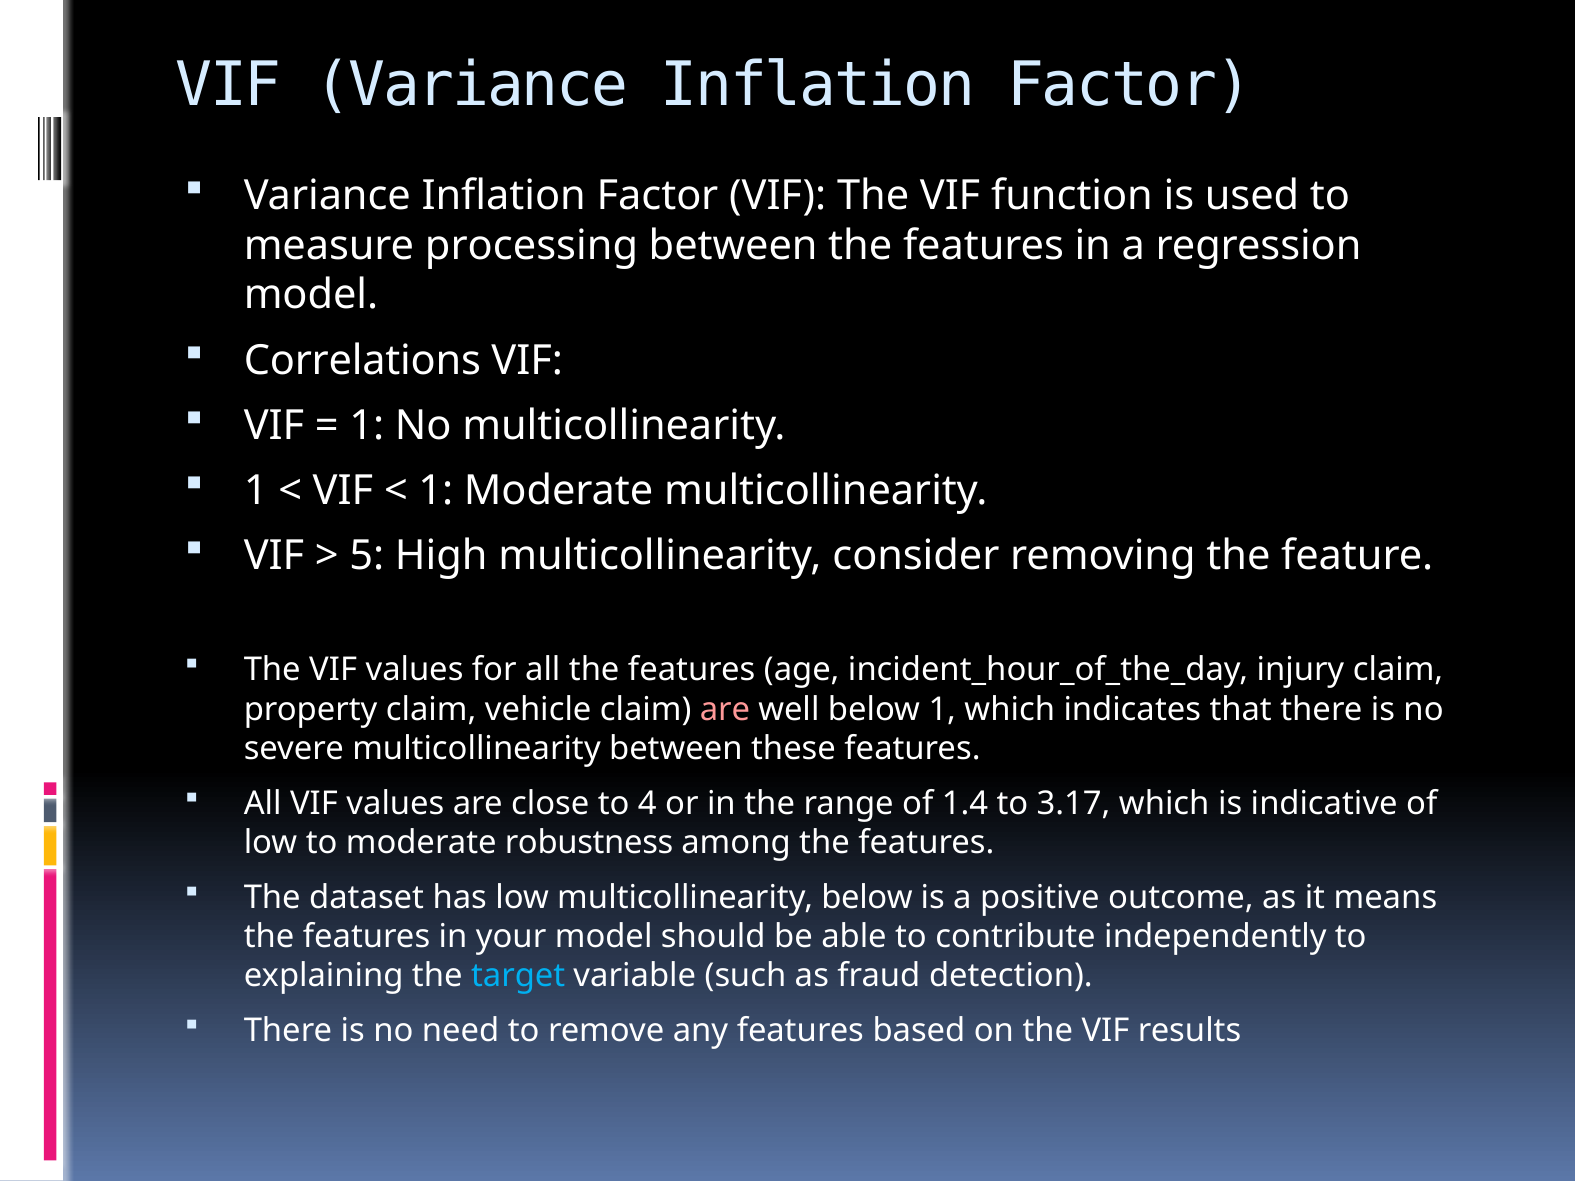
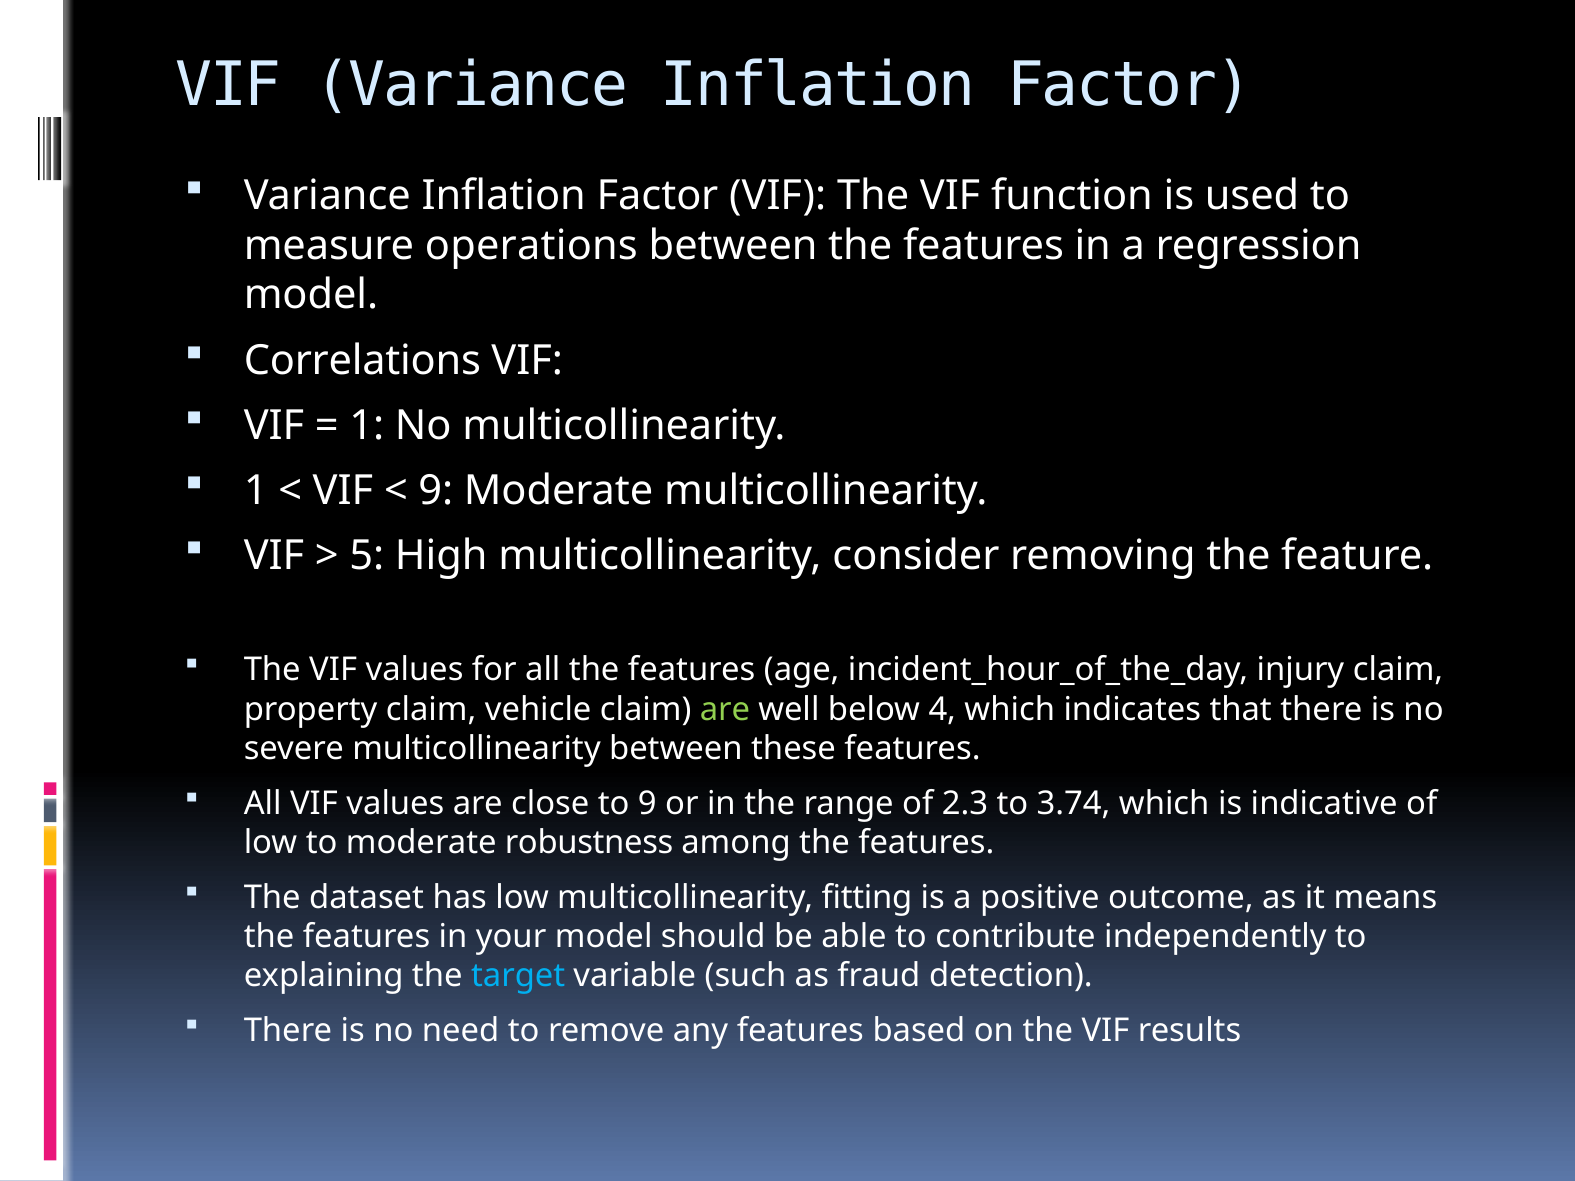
processing: processing -> operations
1 at (436, 491): 1 -> 9
are at (725, 709) colour: pink -> light green
below 1: 1 -> 4
to 4: 4 -> 9
1.4: 1.4 -> 2.3
3.17: 3.17 -> 3.74
multicollinearity below: below -> fitting
